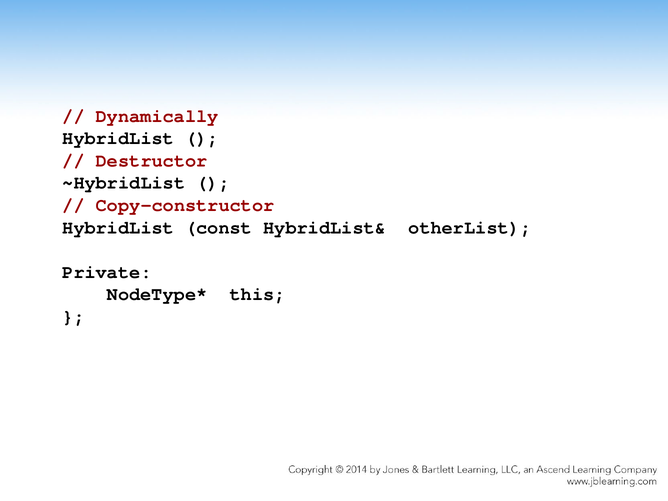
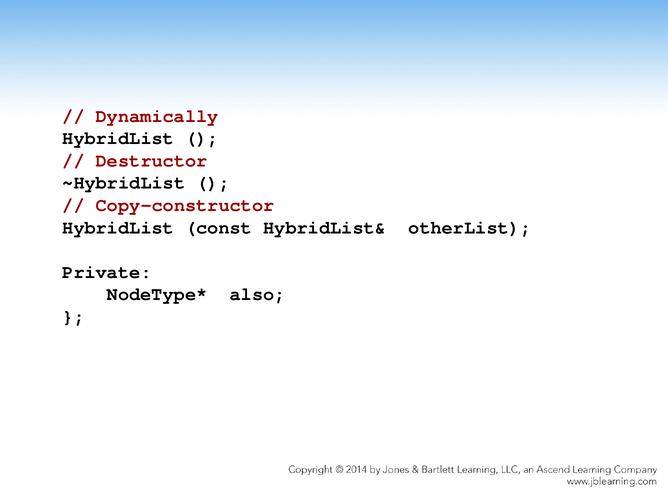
this: this -> also
